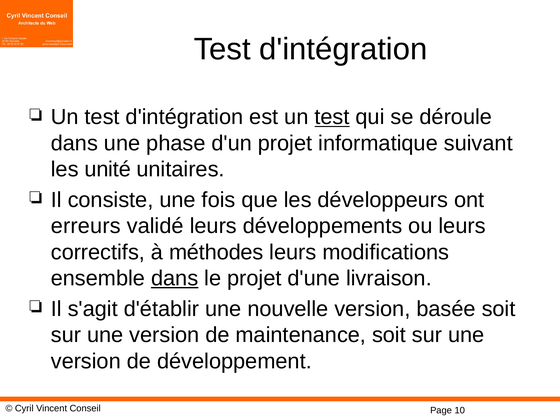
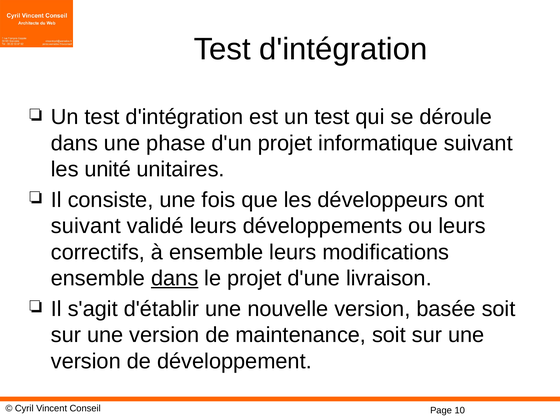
test at (332, 117) underline: present -> none
erreurs at (86, 226): erreurs -> suivant
à méthodes: méthodes -> ensemble
